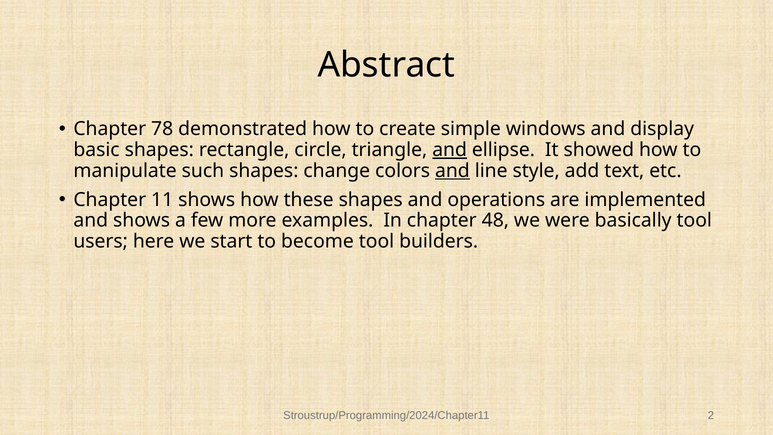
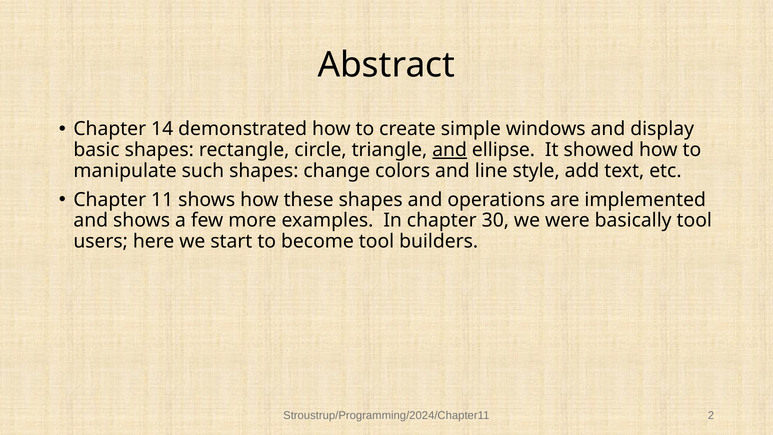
78: 78 -> 14
and at (452, 171) underline: present -> none
48: 48 -> 30
